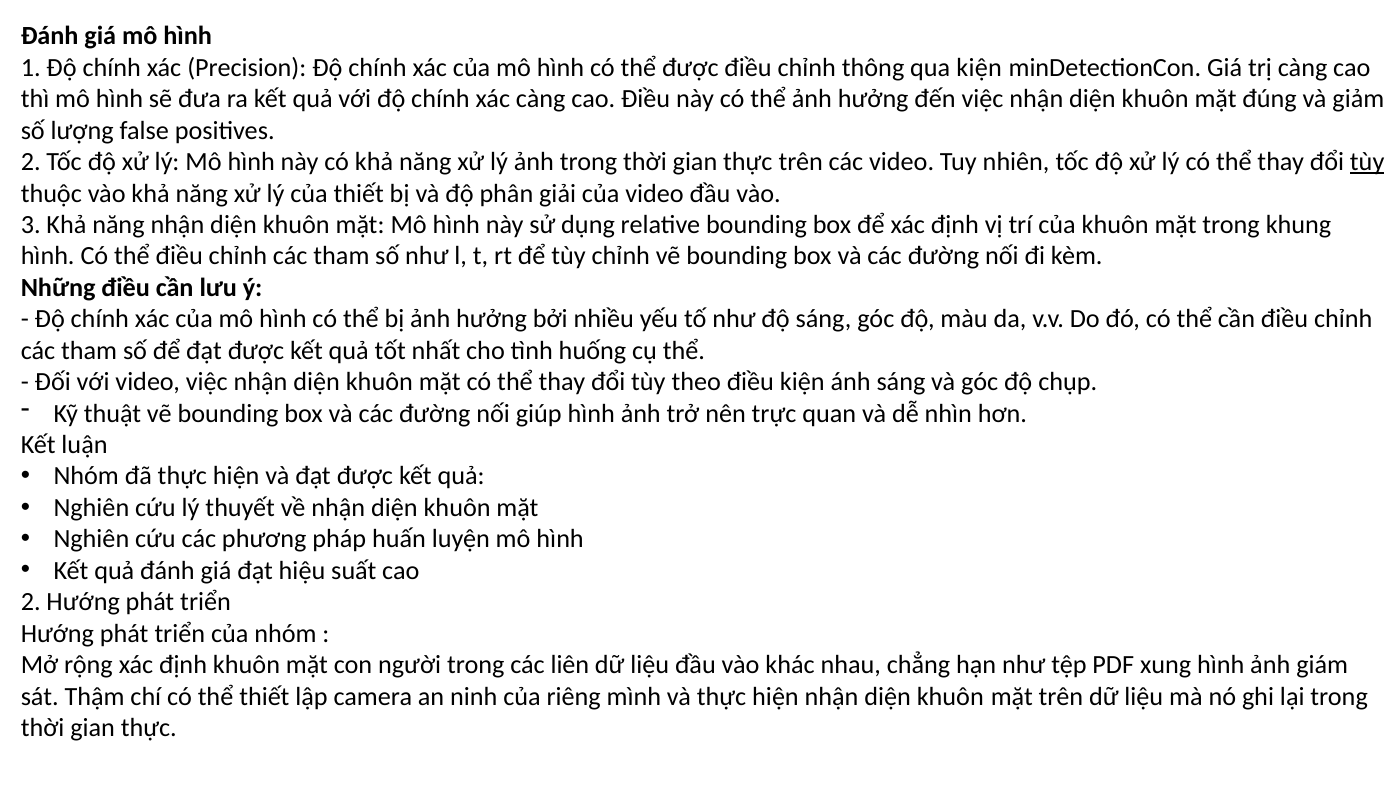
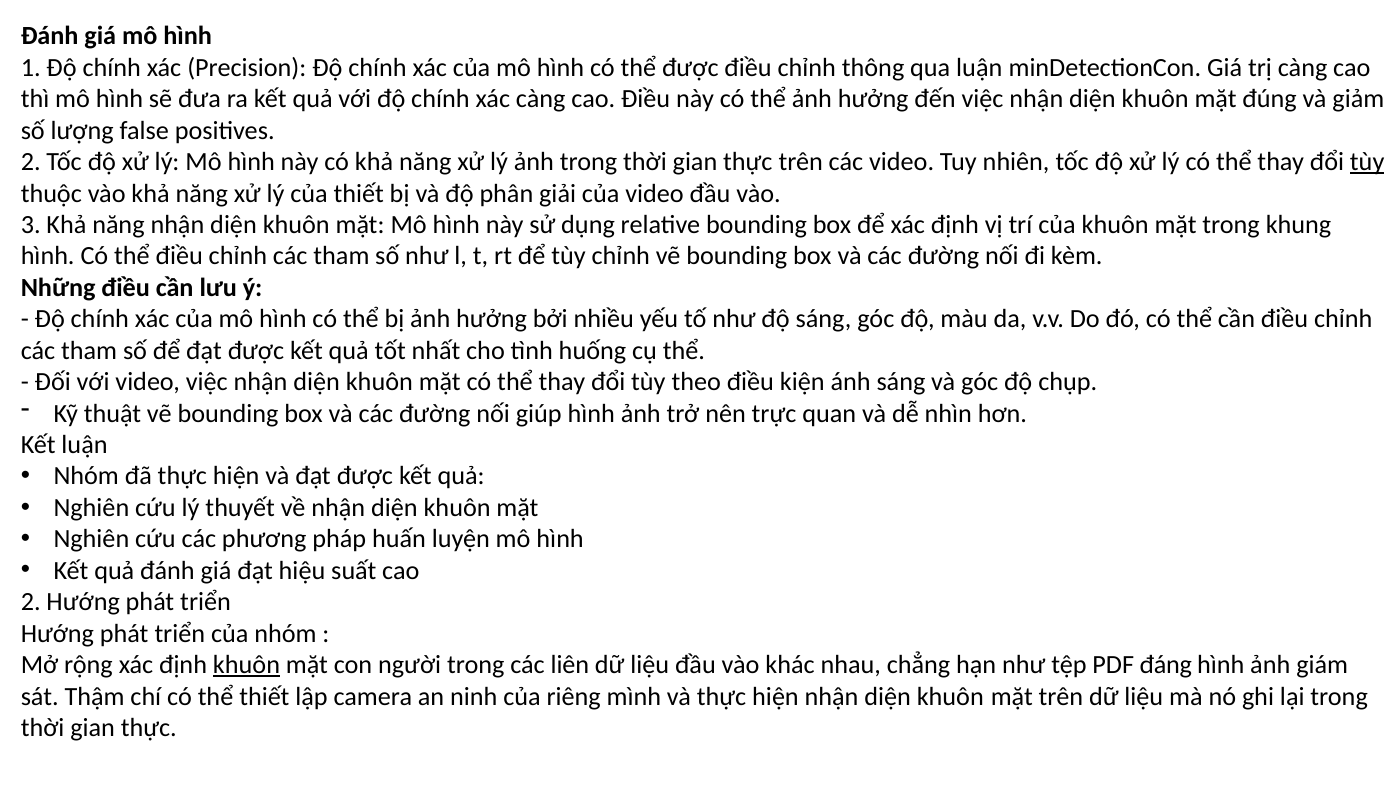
qua kiện: kiện -> luận
khuôn at (247, 665) underline: none -> present
xung: xung -> đáng
